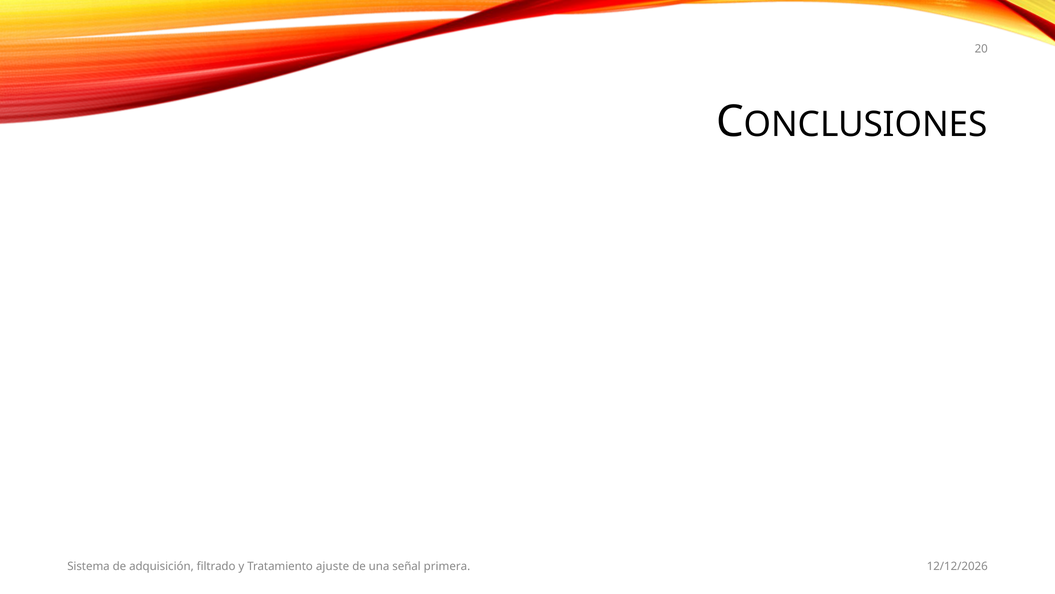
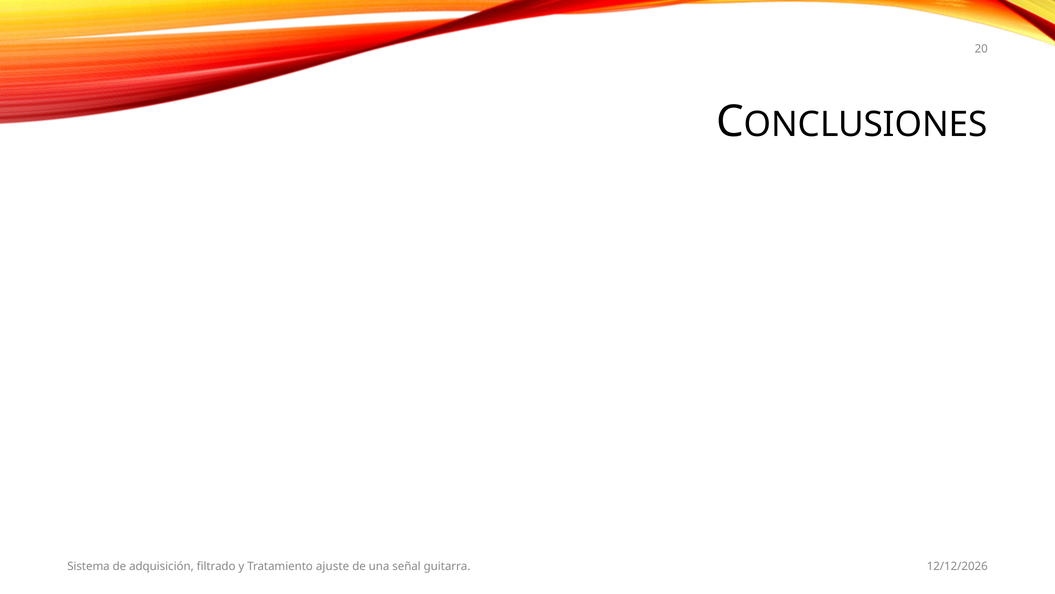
primera: primera -> guitarra
